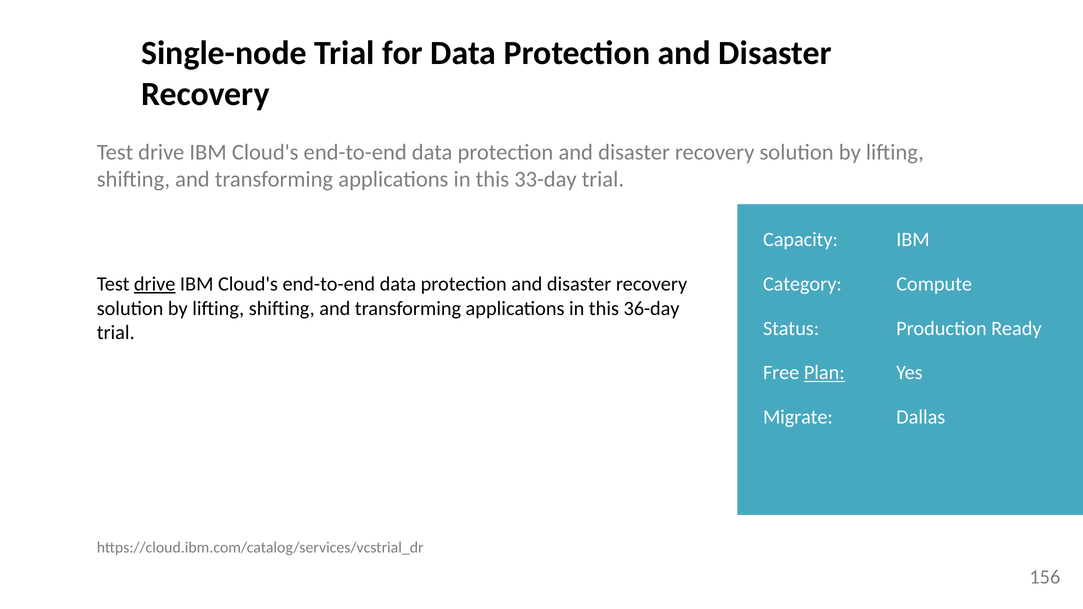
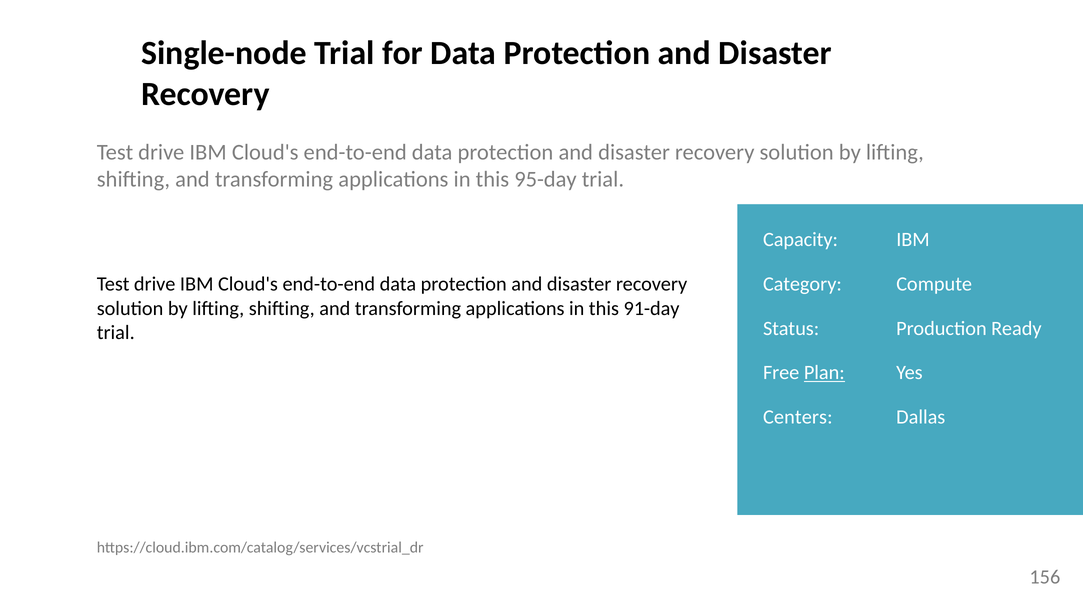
33-day: 33-day -> 95-day
drive at (155, 284) underline: present -> none
36-day: 36-day -> 91-day
Migrate: Migrate -> Centers
